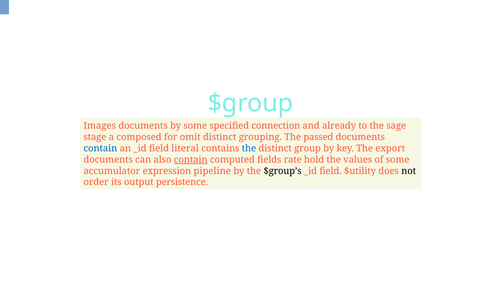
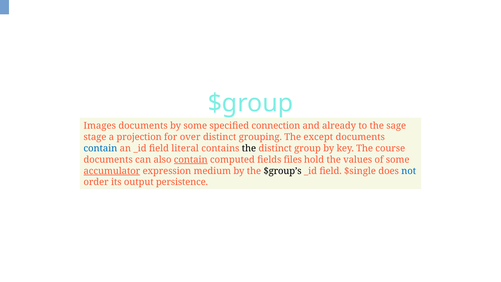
composed: composed -> projection
omit: omit -> over
passed: passed -> except
the at (249, 148) colour: blue -> black
export: export -> course
rate: rate -> files
accumulator underline: none -> present
pipeline: pipeline -> medium
$utility: $utility -> $single
not colour: black -> blue
